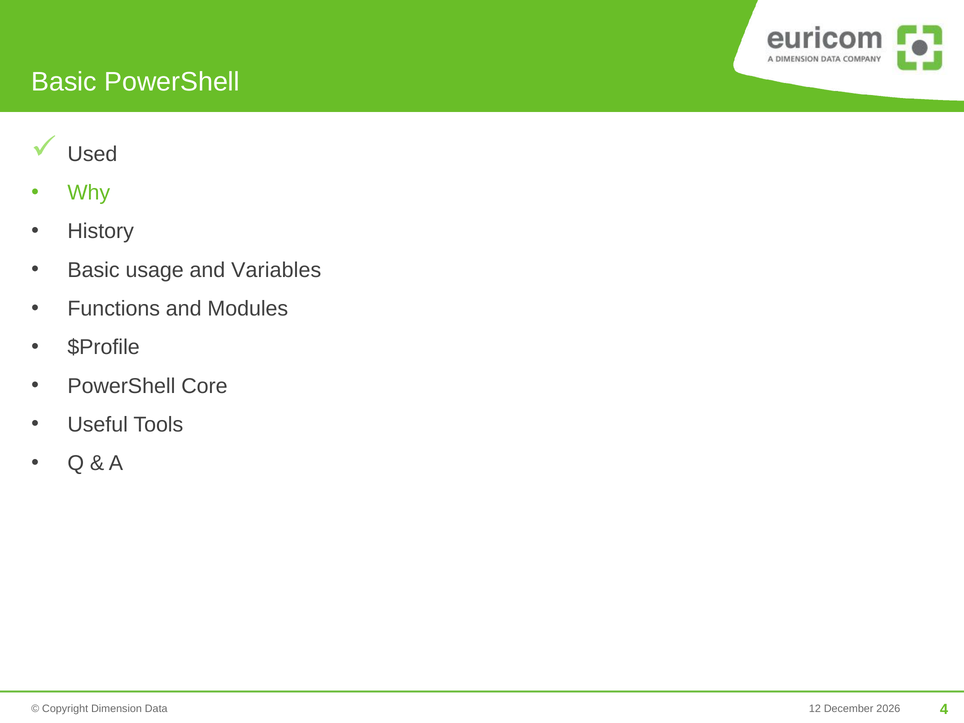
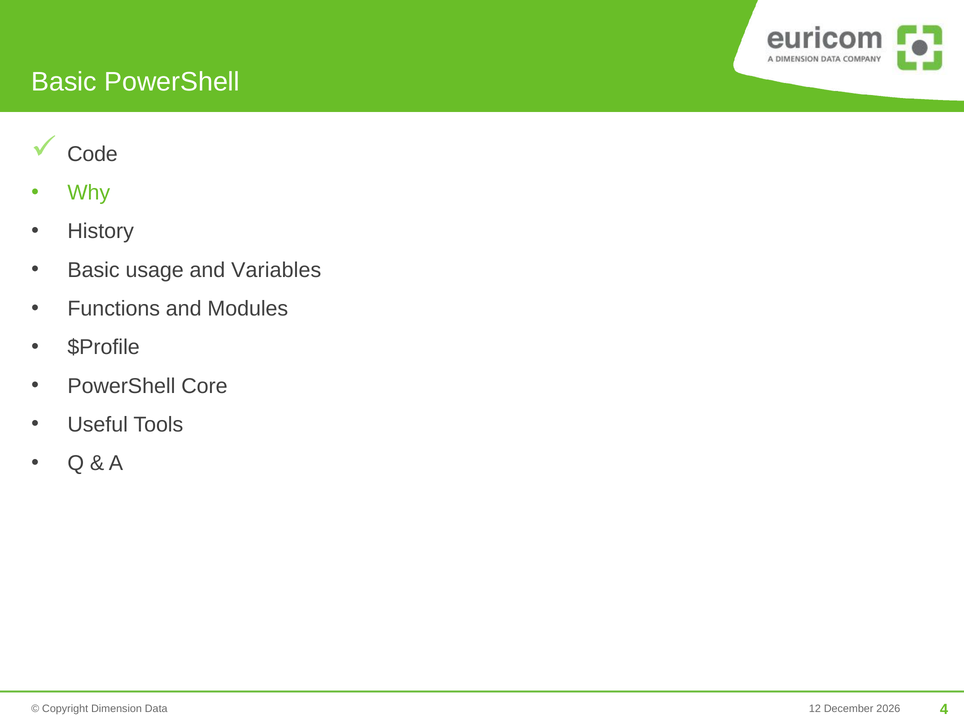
Used: Used -> Code
